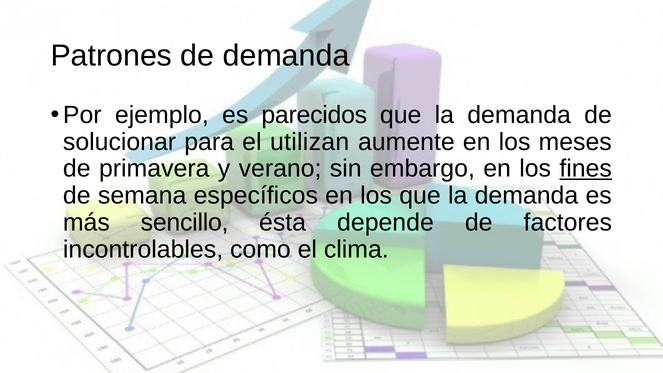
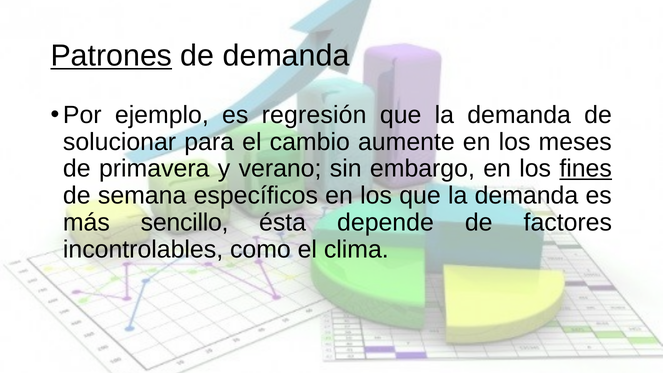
Patrones underline: none -> present
parecidos: parecidos -> regresión
utilizan: utilizan -> cambio
